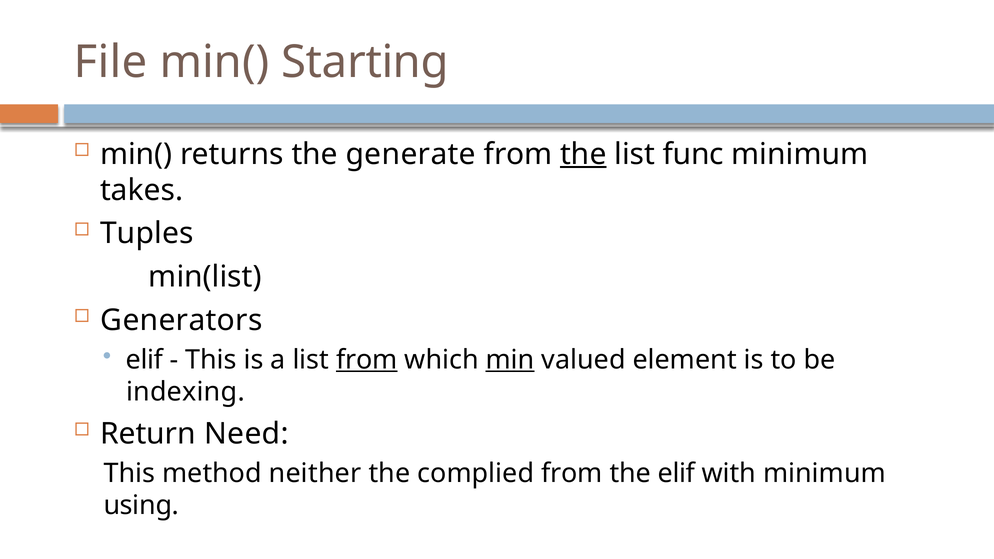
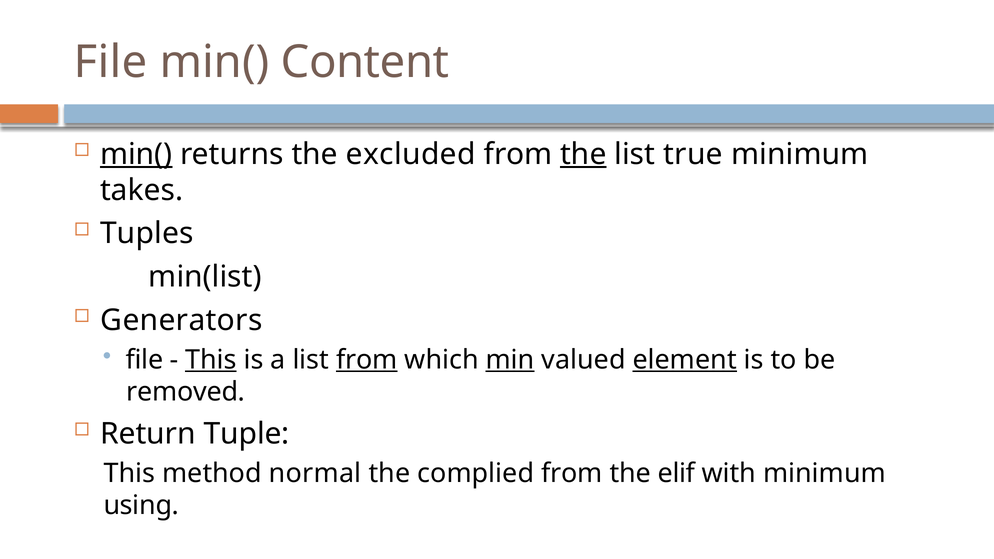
Starting: Starting -> Content
min( at (136, 154) underline: none -> present
generate: generate -> excluded
func: func -> true
elif at (144, 360): elif -> file
This at (211, 360) underline: none -> present
element underline: none -> present
indexing: indexing -> removed
Need: Need -> Tuple
neither: neither -> normal
